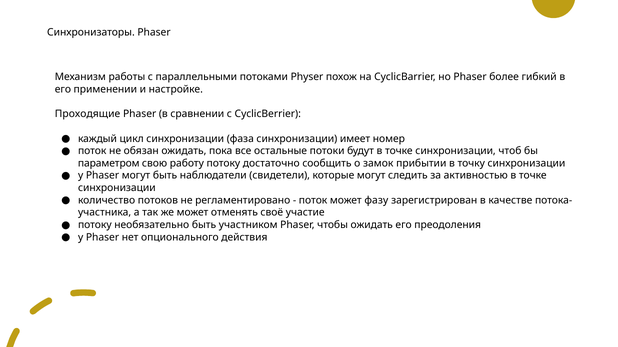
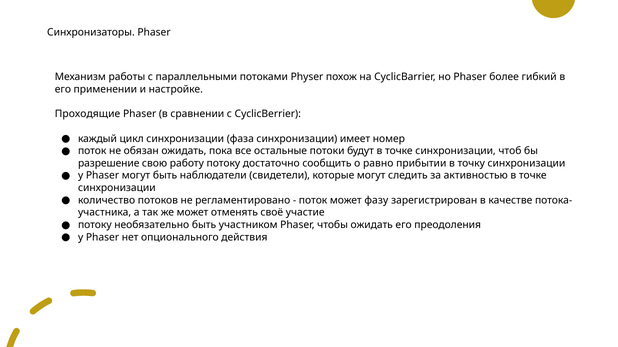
параметром: параметром -> разрешение
замок: замок -> равно
